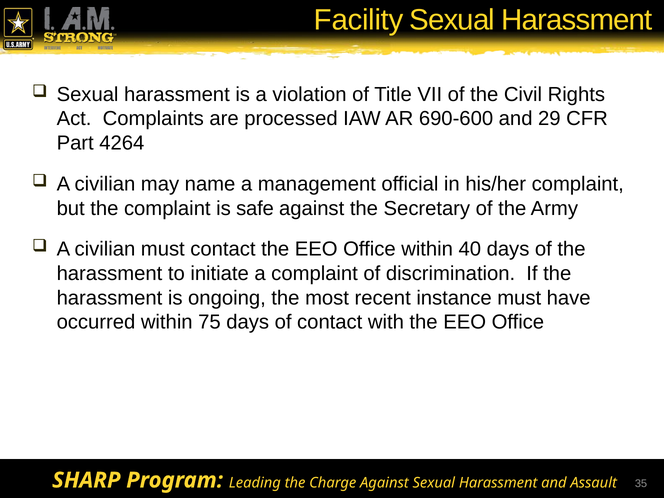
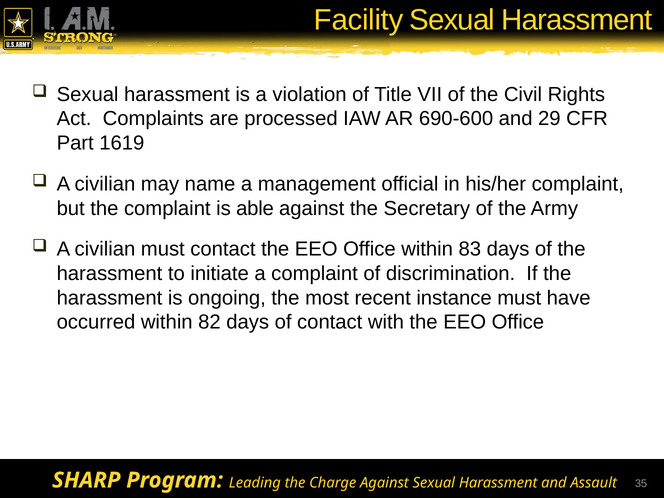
4264: 4264 -> 1619
safe: safe -> able
40: 40 -> 83
75: 75 -> 82
